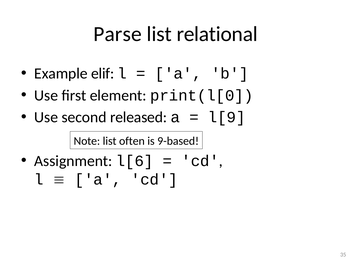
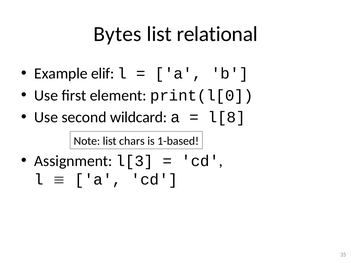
Parse: Parse -> Bytes
released: released -> wildcard
l[9: l[9 -> l[8
often: often -> chars
9-based: 9-based -> 1-based
l[6: l[6 -> l[3
